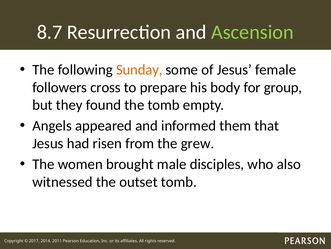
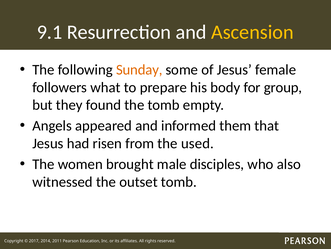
8.7: 8.7 -> 9.1
Ascension colour: light green -> yellow
cross: cross -> what
grew: grew -> used
